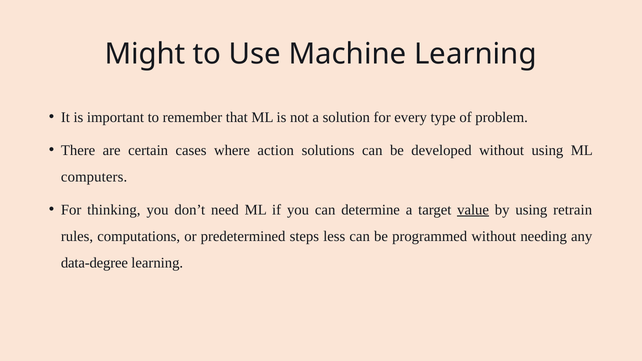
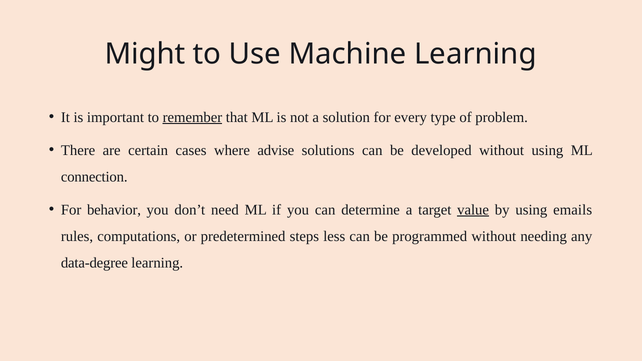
remember underline: none -> present
action: action -> advise
computers: computers -> connection
thinking: thinking -> behavior
retrain: retrain -> emails
